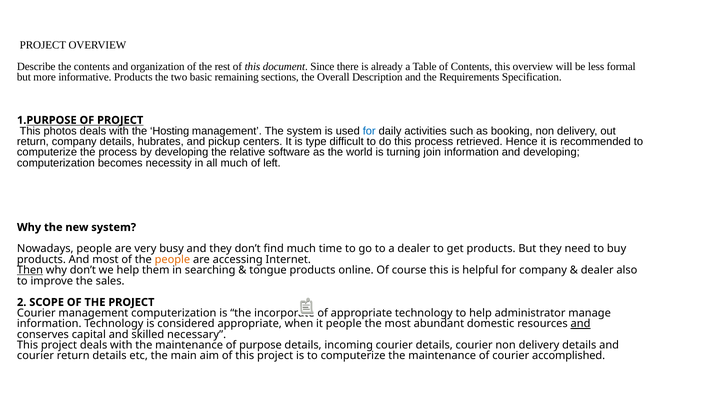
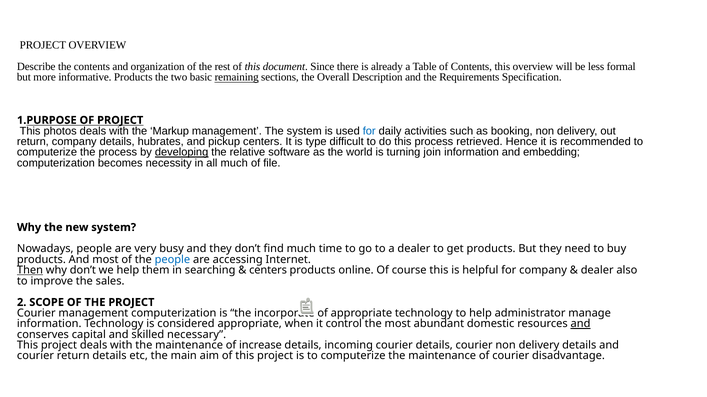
remaining underline: none -> present
Hosting: Hosting -> Markup
developing at (182, 153) underline: none -> present
and developing: developing -> embedding
left: left -> file
people at (172, 260) colour: orange -> blue
tongue at (268, 271): tongue -> centers
it people: people -> control
purpose: purpose -> increase
accomplished: accomplished -> disadvantage
